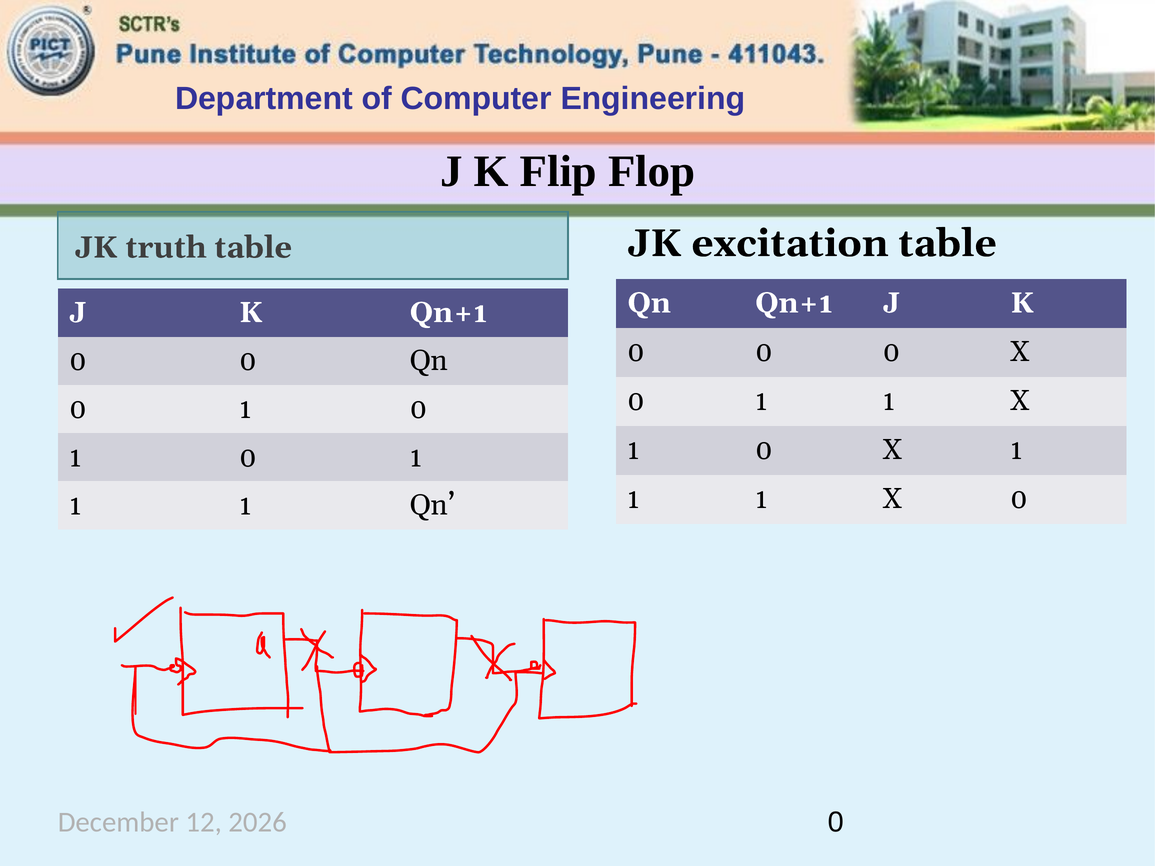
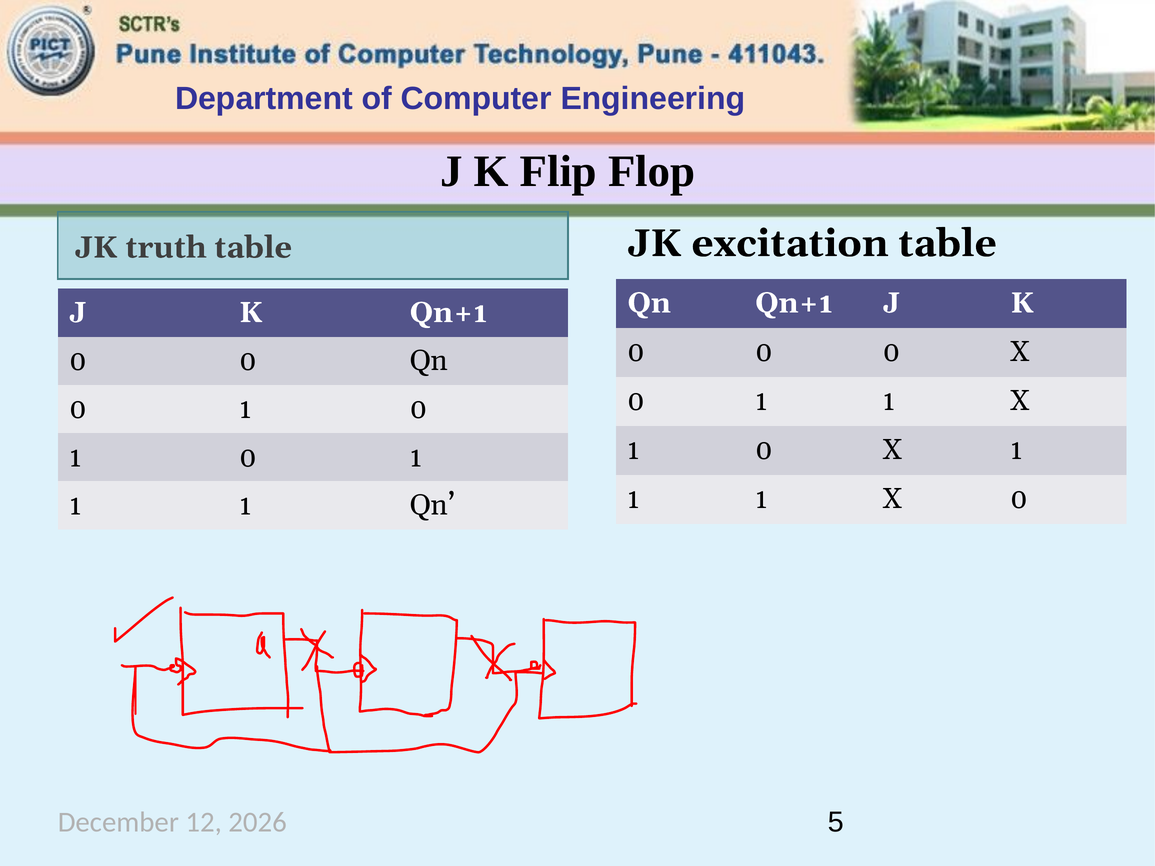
0 at (836, 822): 0 -> 5
